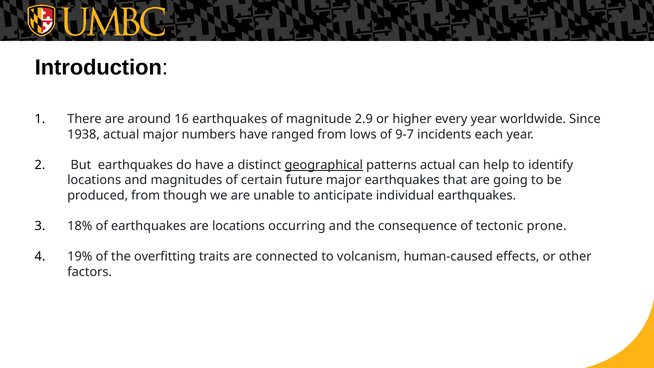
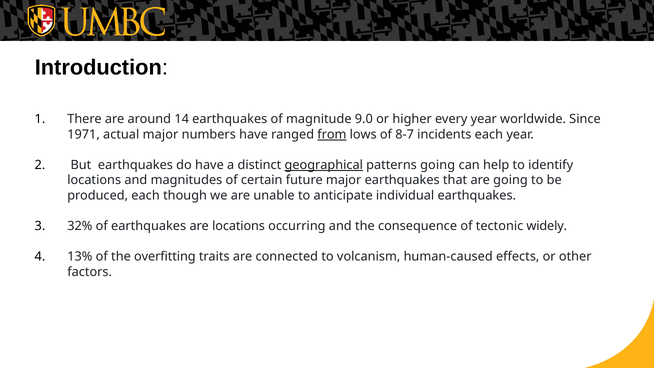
16: 16 -> 14
2.9: 2.9 -> 9.0
1938: 1938 -> 1971
from at (332, 134) underline: none -> present
9-7: 9-7 -> 8-7
patterns actual: actual -> going
produced from: from -> each
18%: 18% -> 32%
prone: prone -> widely
19%: 19% -> 13%
